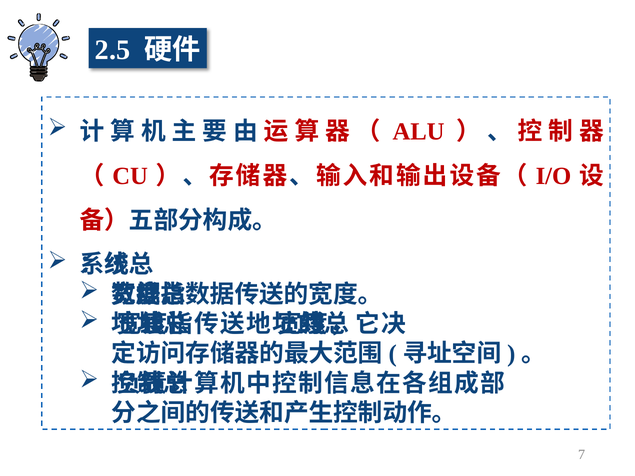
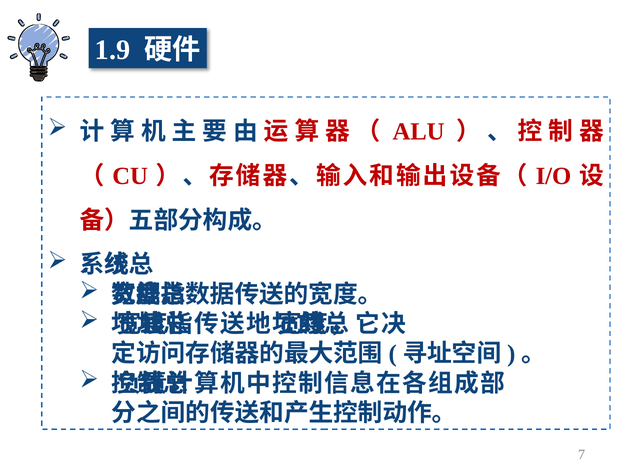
2.5: 2.5 -> 1.9
